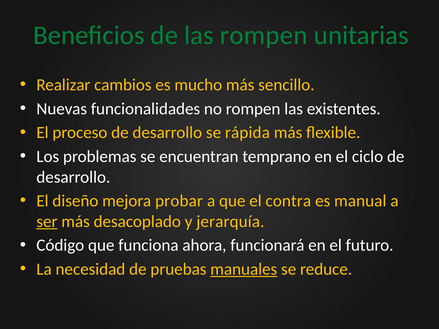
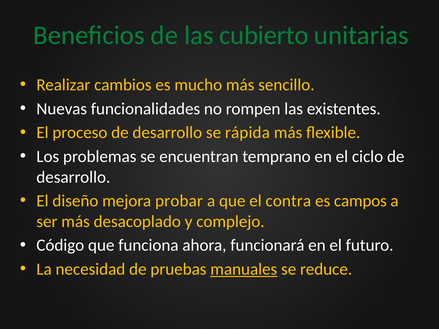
las rompen: rompen -> cubierto
manual: manual -> campos
ser underline: present -> none
jerarquía: jerarquía -> complejo
